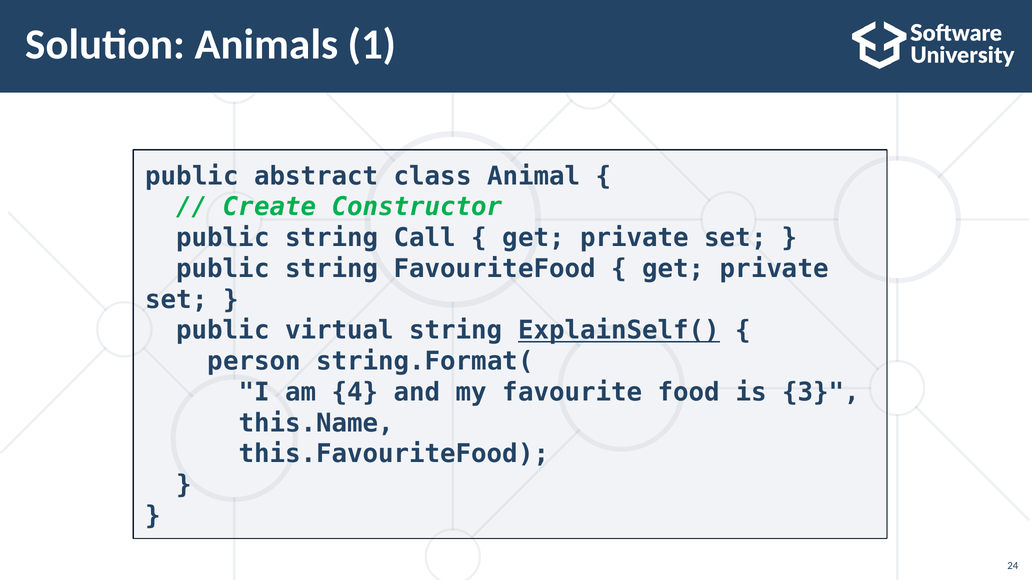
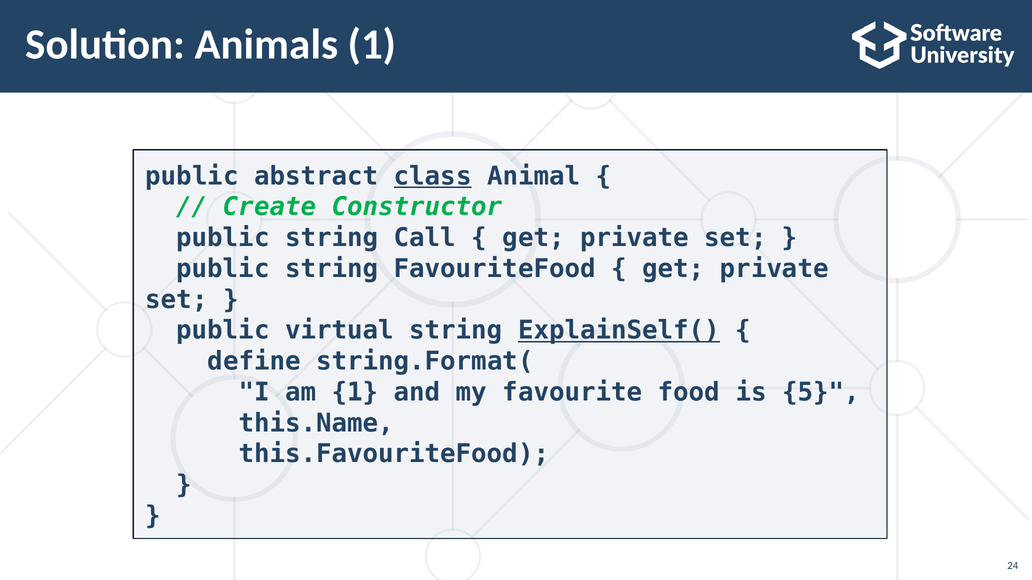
class underline: none -> present
person: person -> define
am 4: 4 -> 1
3: 3 -> 5
